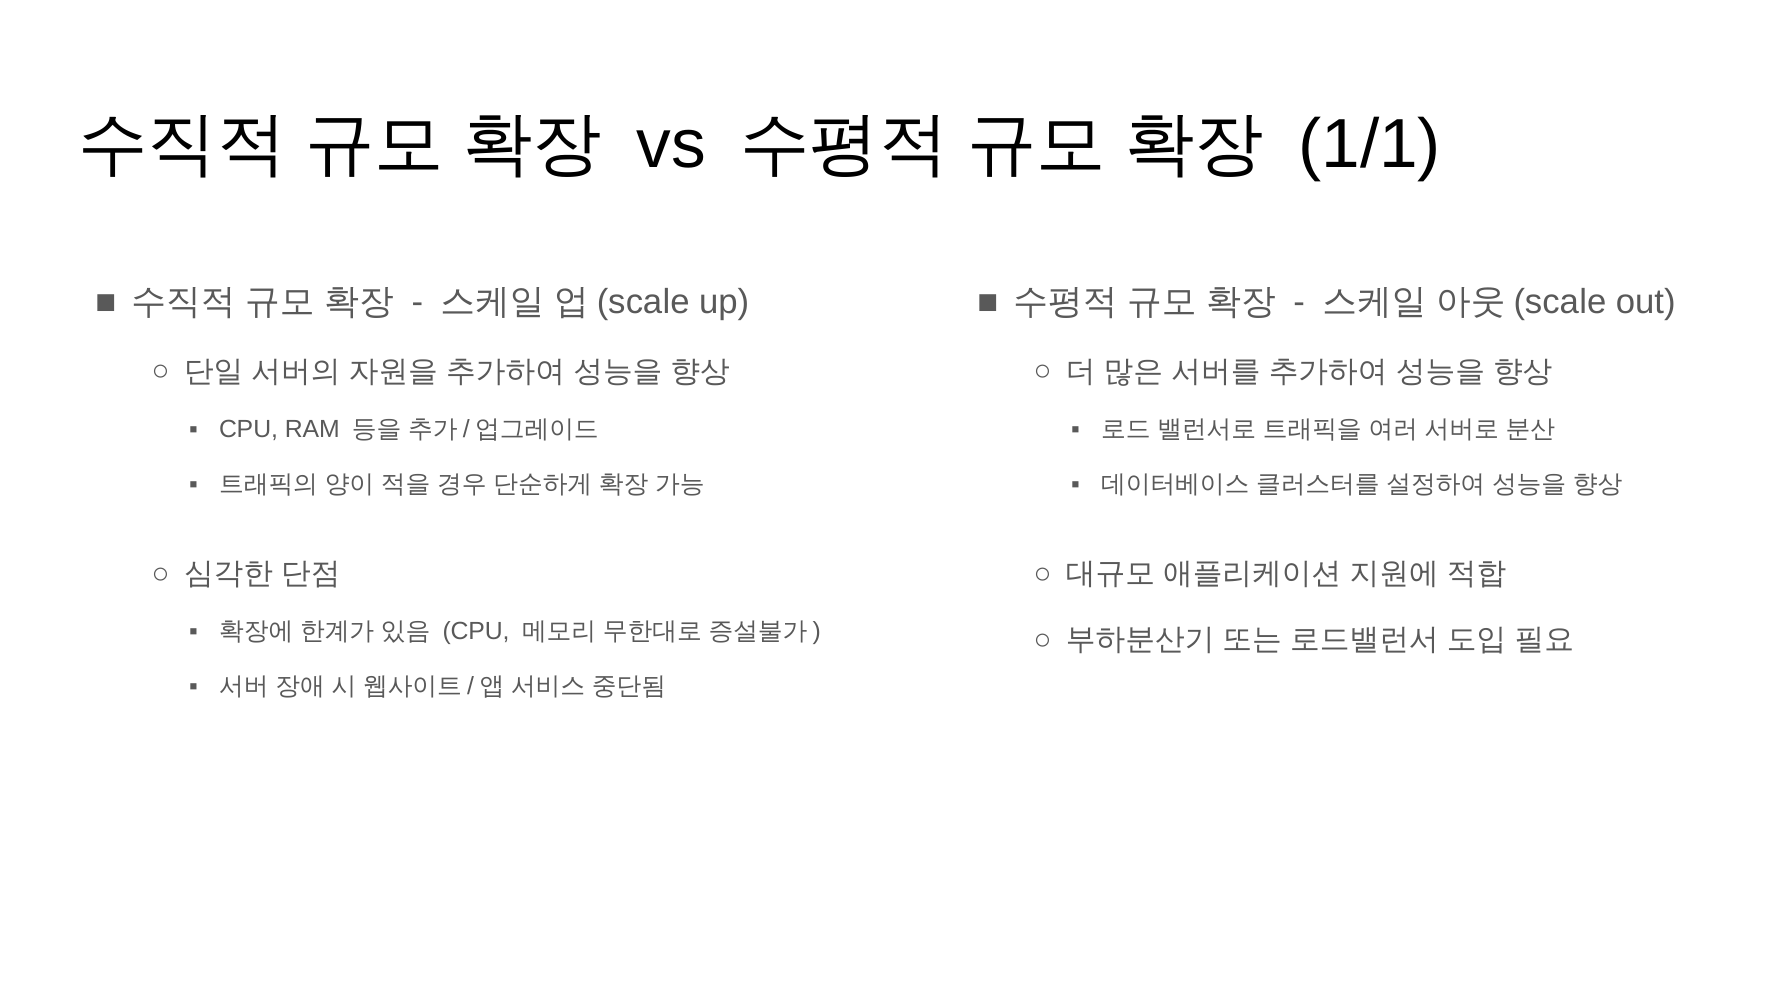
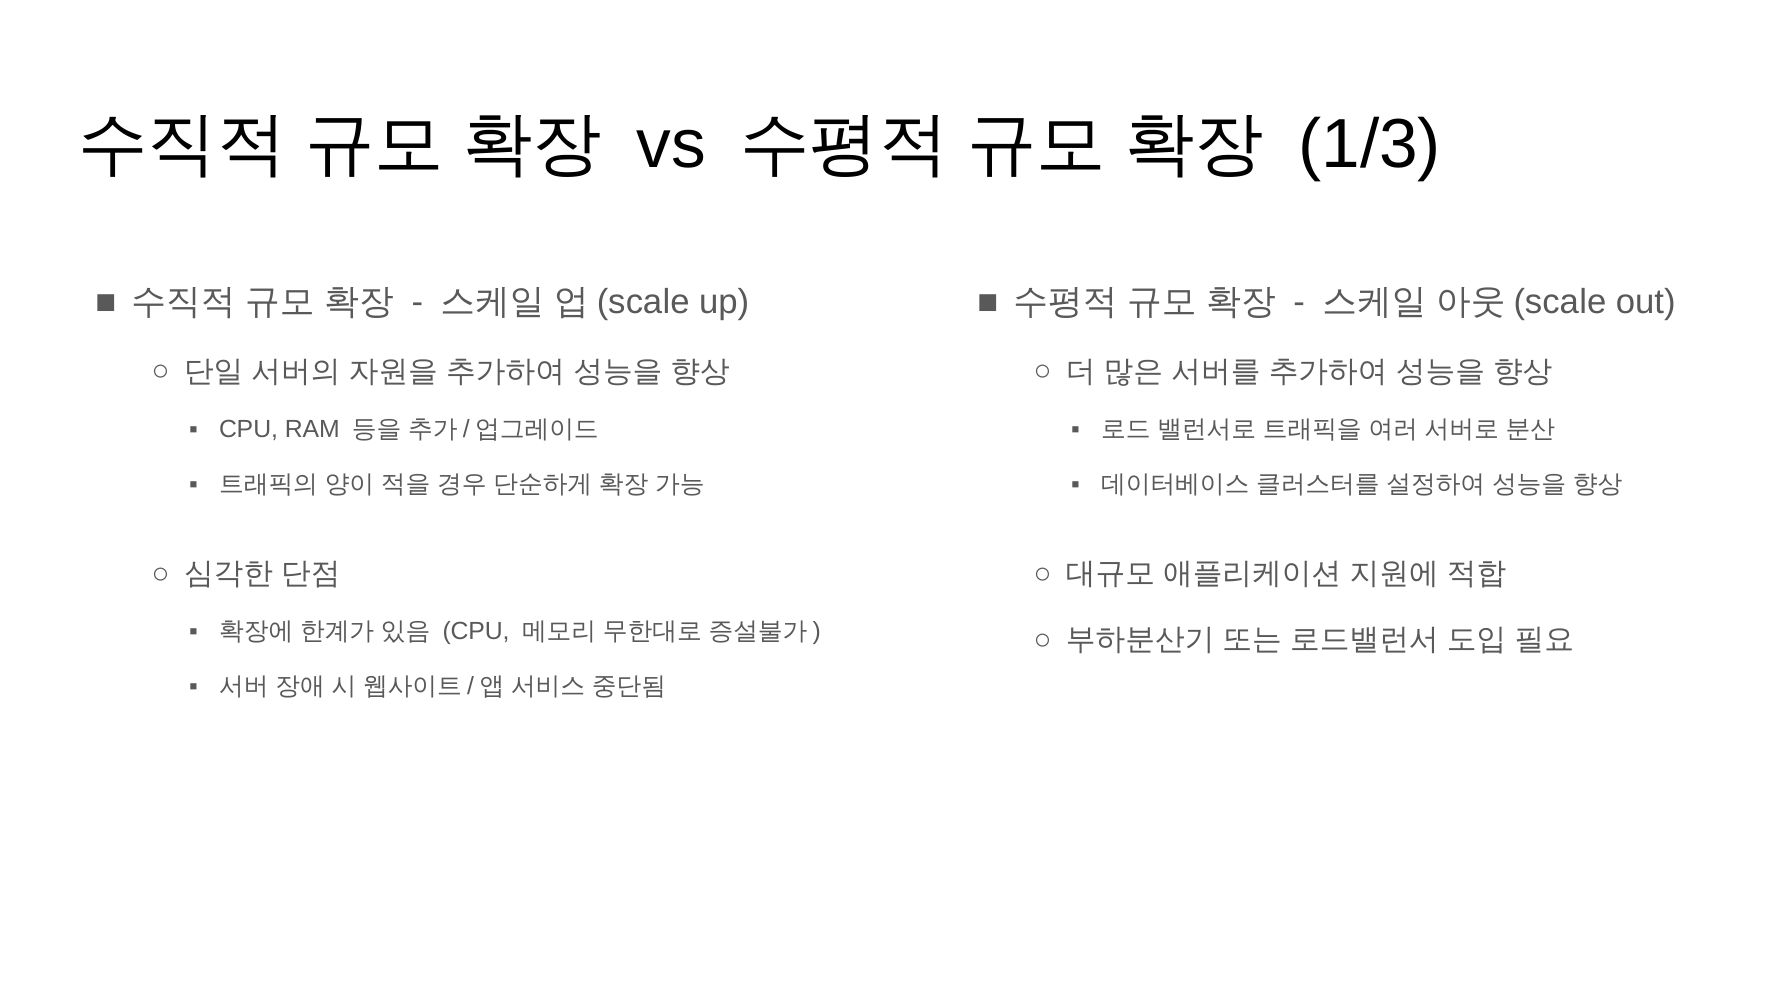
1/1: 1/1 -> 1/3
